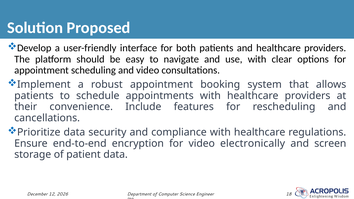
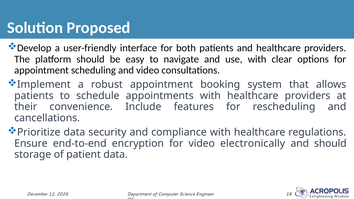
and screen: screen -> should
